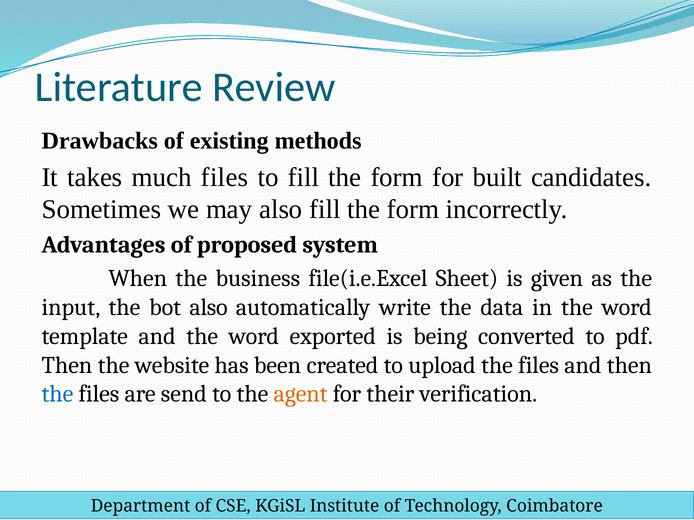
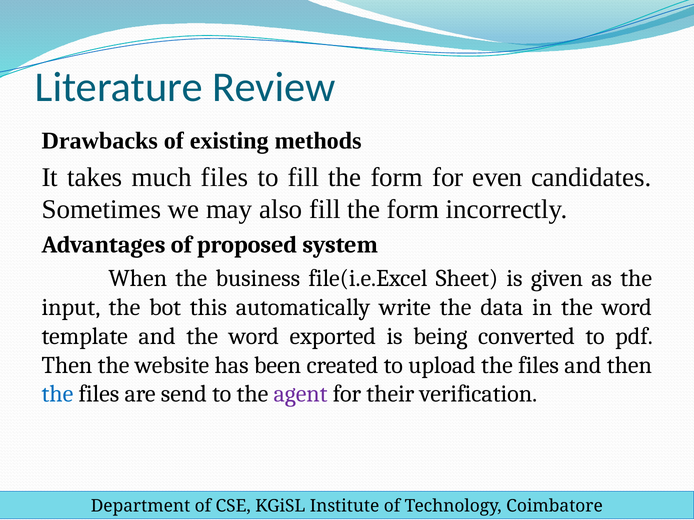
built: built -> even
bot also: also -> this
agent colour: orange -> purple
